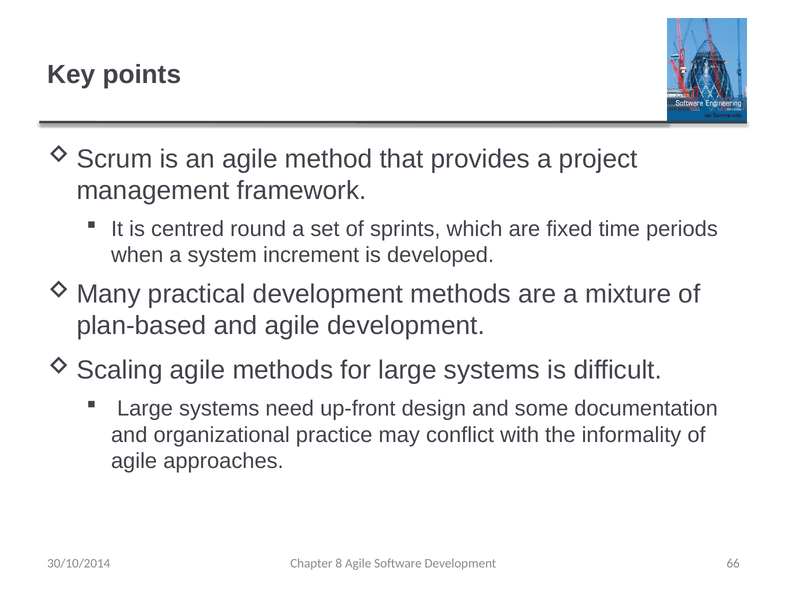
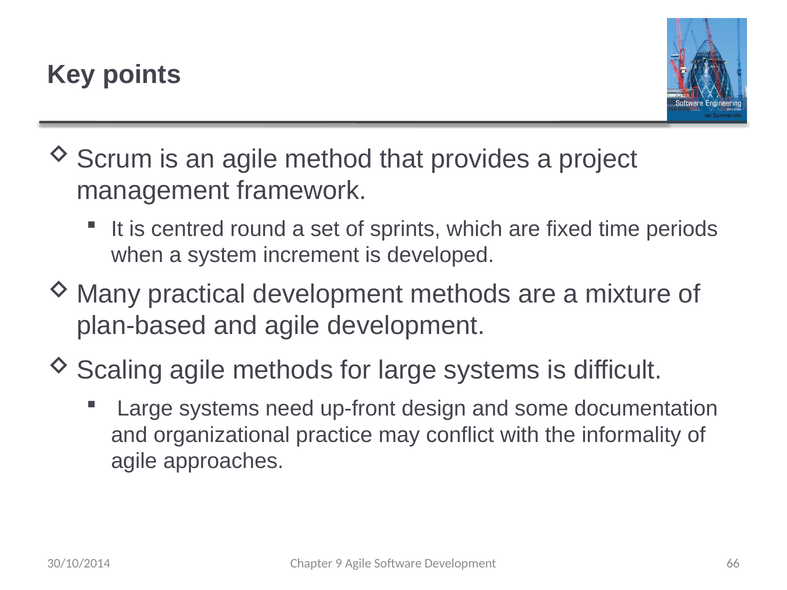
8: 8 -> 9
